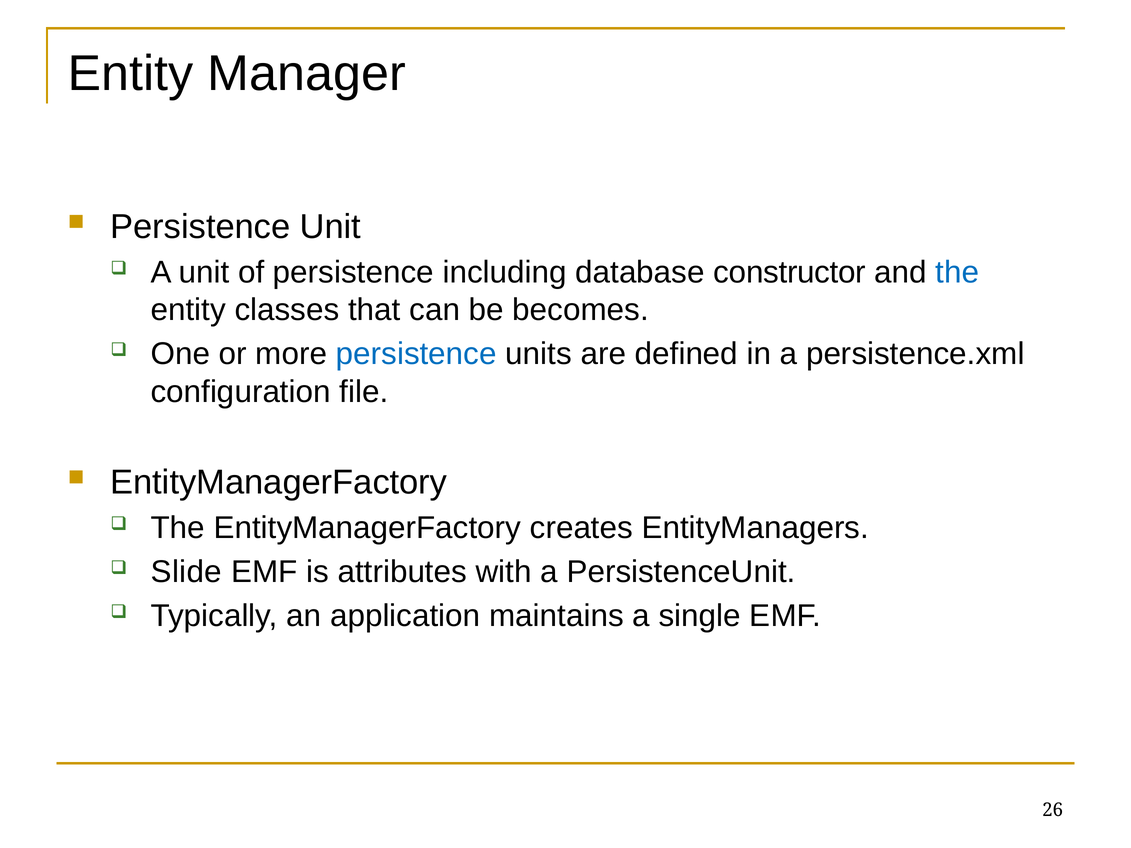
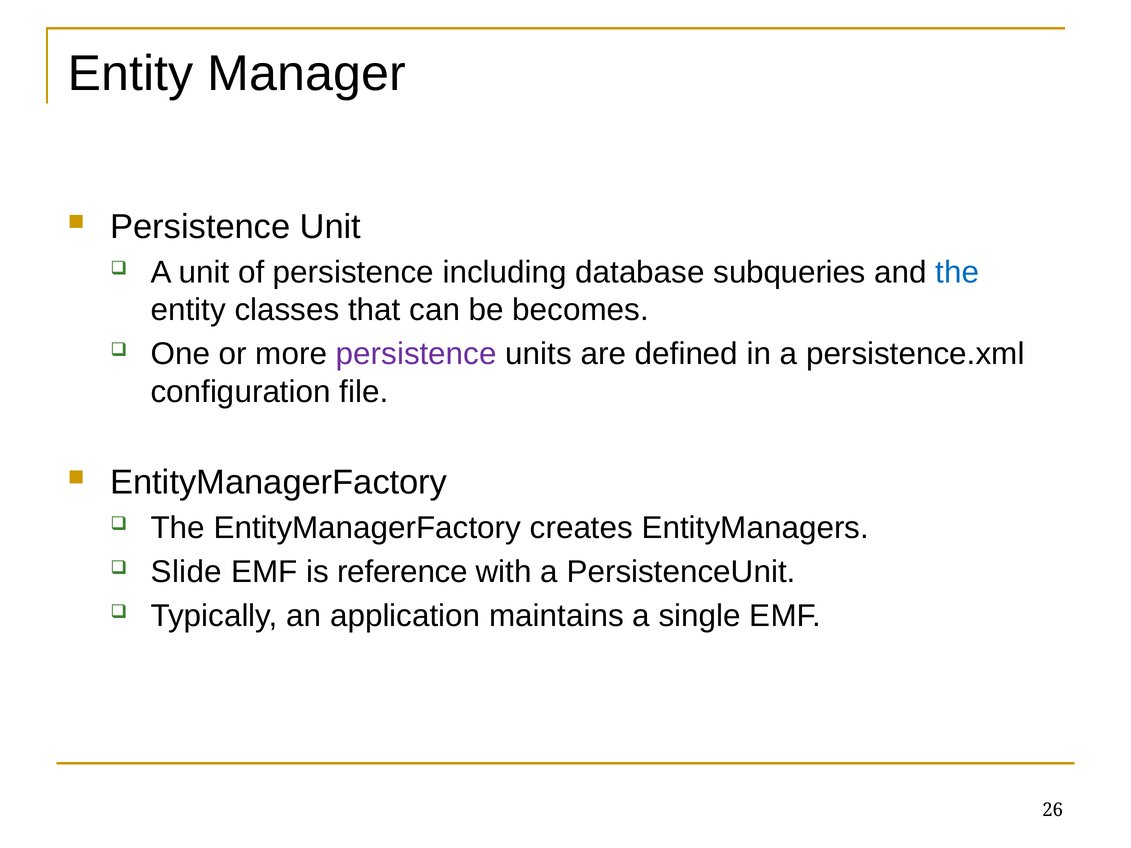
constructor: constructor -> subqueries
persistence at (416, 354) colour: blue -> purple
attributes: attributes -> reference
